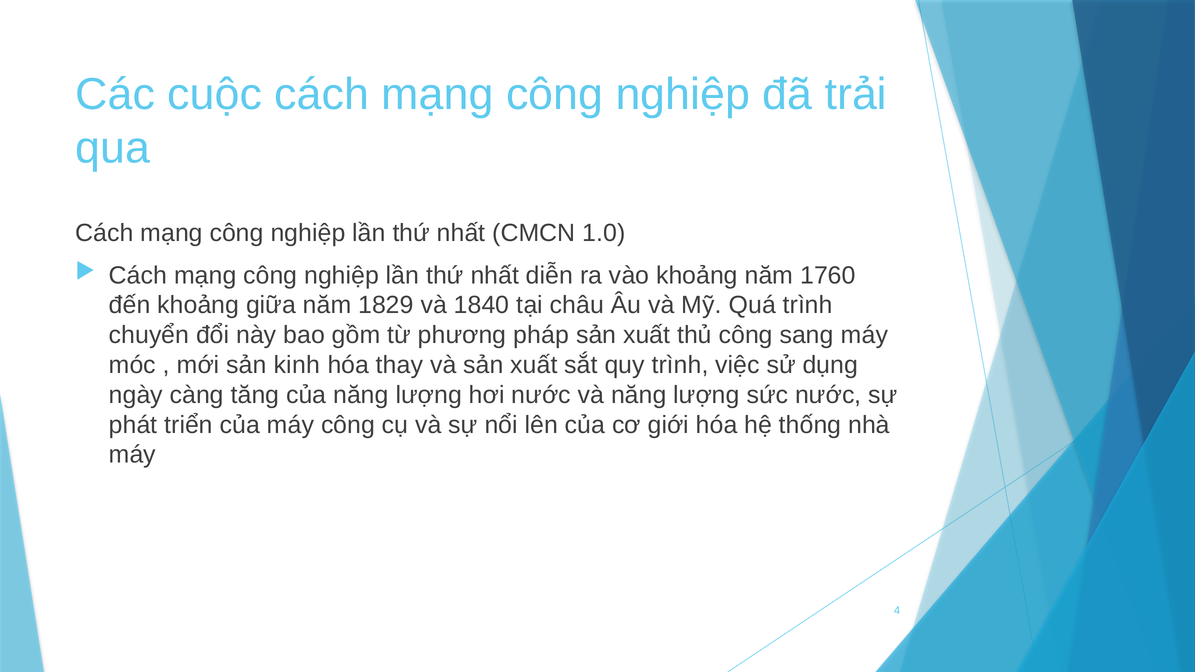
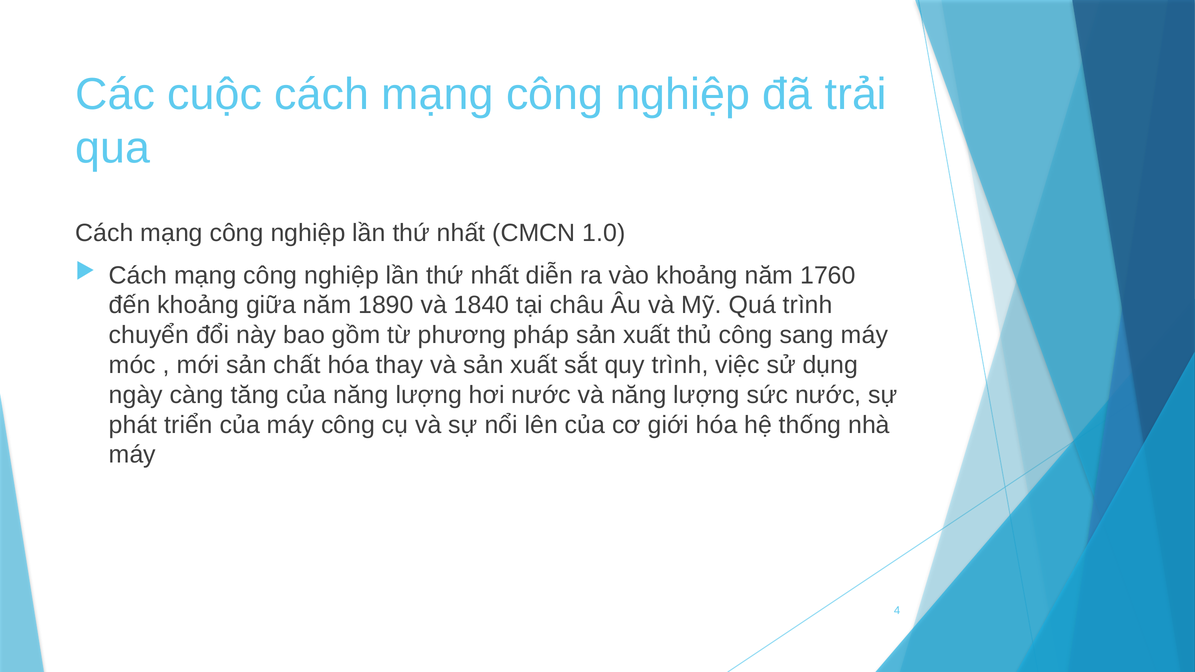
1829: 1829 -> 1890
kinh: kinh -> chất
